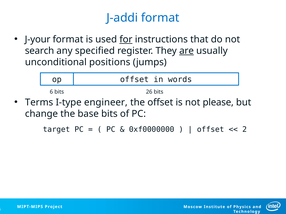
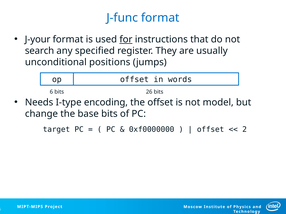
J-addi: J-addi -> J-func
are underline: present -> none
Terms: Terms -> Needs
engineer: engineer -> encoding
please: please -> model
